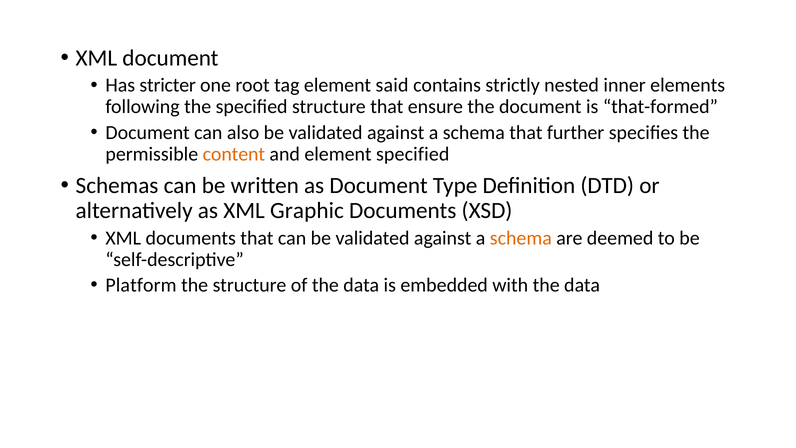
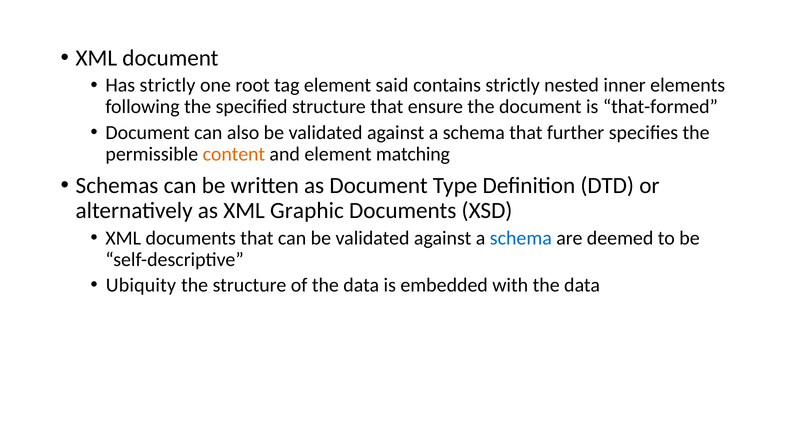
Has stricter: stricter -> strictly
element specified: specified -> matching
schema at (521, 238) colour: orange -> blue
Platform: Platform -> Ubiquity
